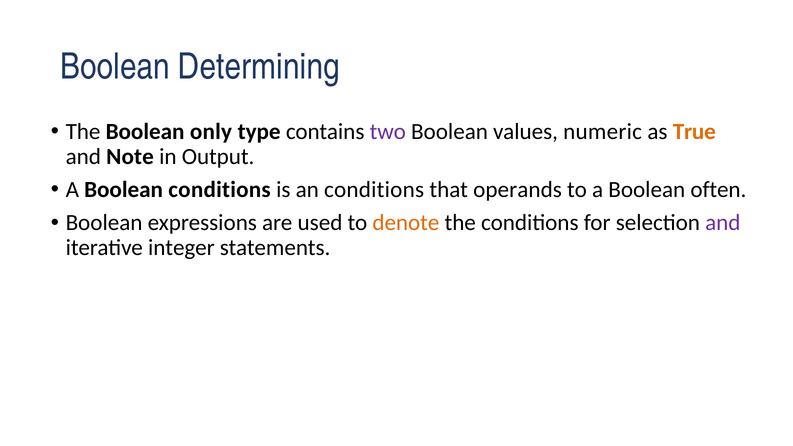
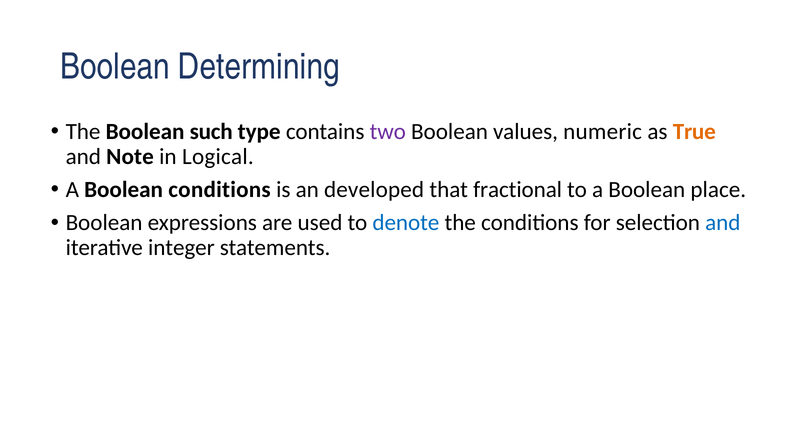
only: only -> such
Output: Output -> Logical
an conditions: conditions -> developed
operands: operands -> fractional
often: often -> place
denote colour: orange -> blue
and at (723, 223) colour: purple -> blue
